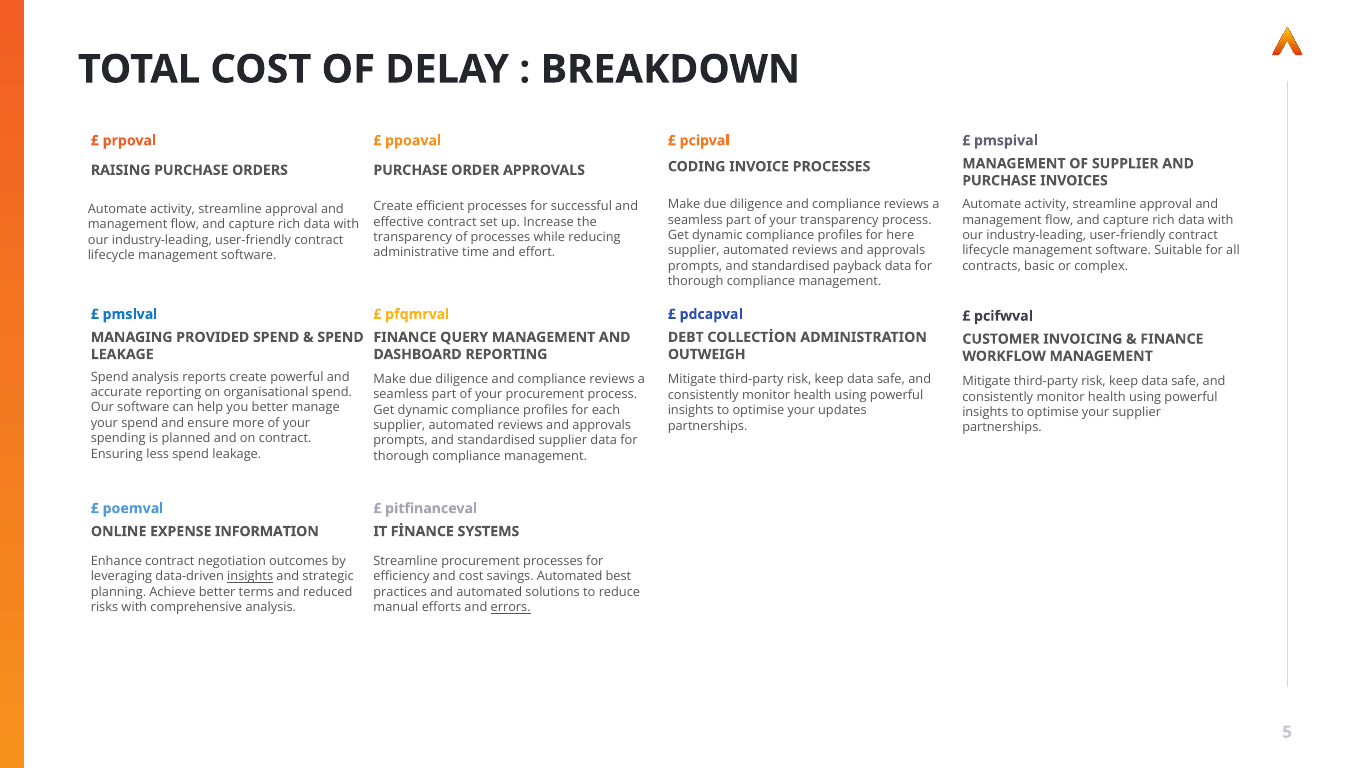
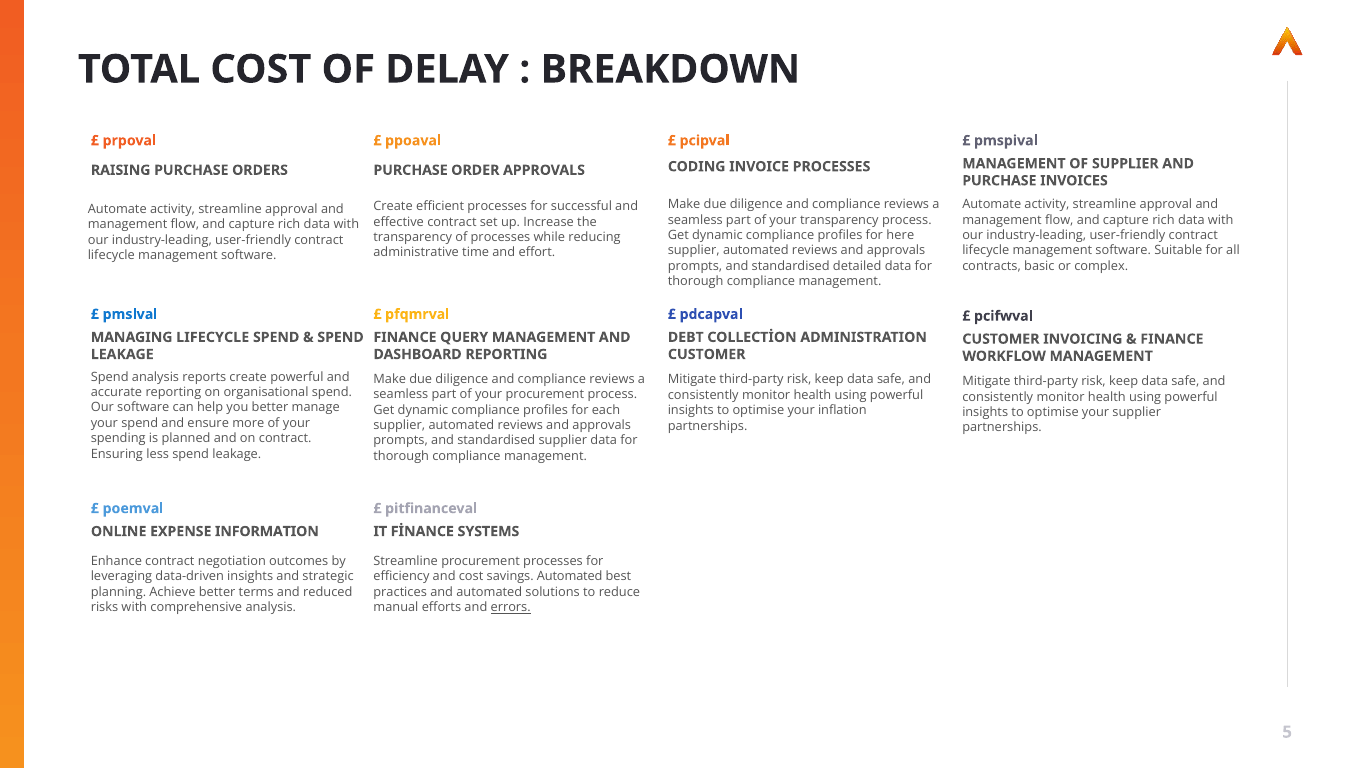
payback: payback -> detailed
MANAGING PROVIDED: PROVIDED -> LIFECYCLE
OUTWEIGH at (707, 354): OUTWEIGH -> CUSTOMER
updates: updates -> inflation
insights at (250, 577) underline: present -> none
